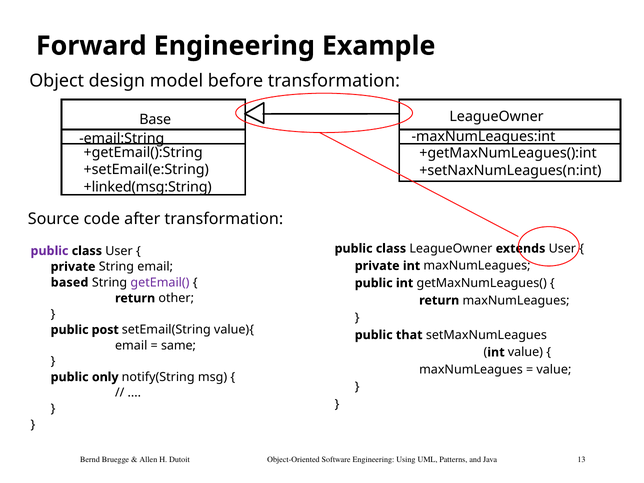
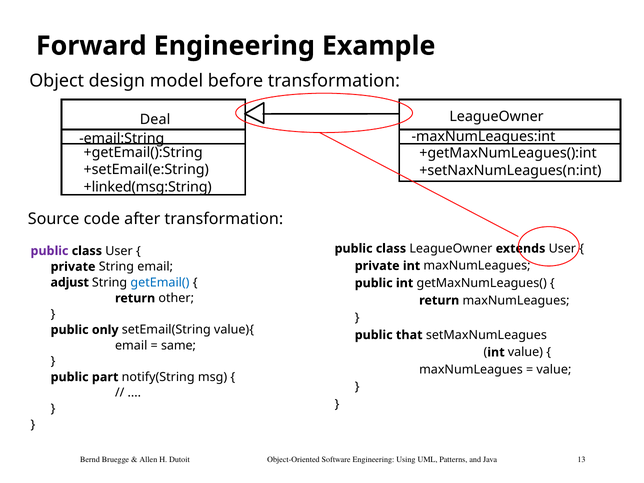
Base: Base -> Deal
based: based -> adjust
getEmail( colour: purple -> blue
post: post -> only
only: only -> part
